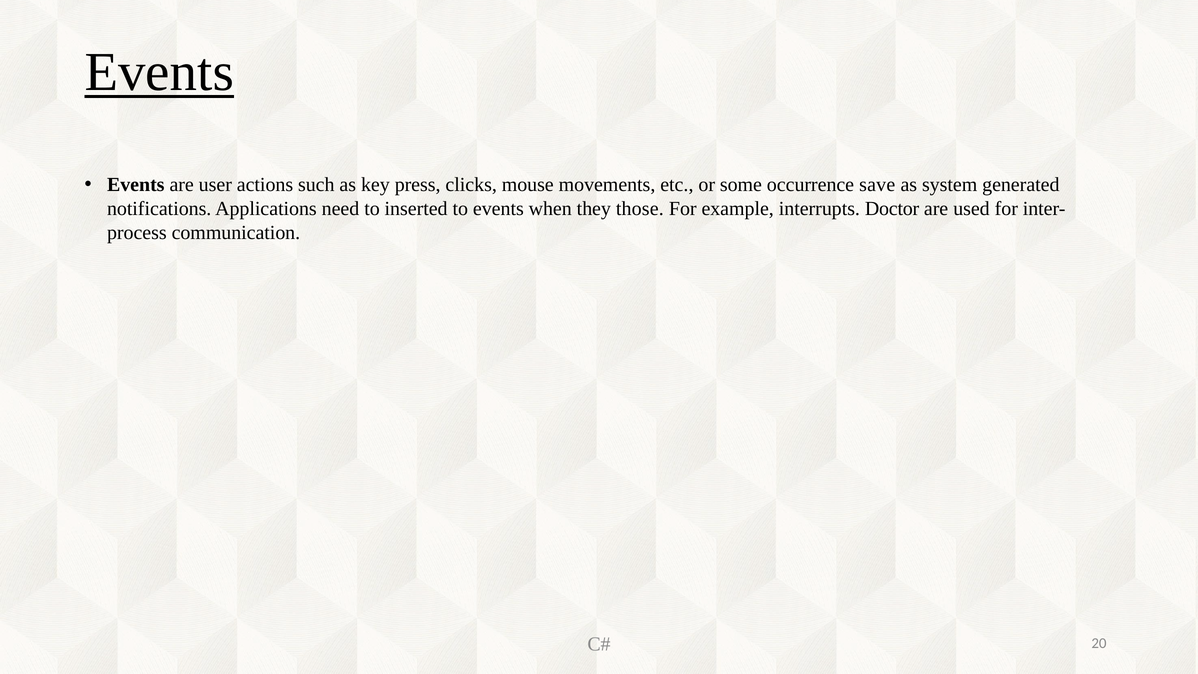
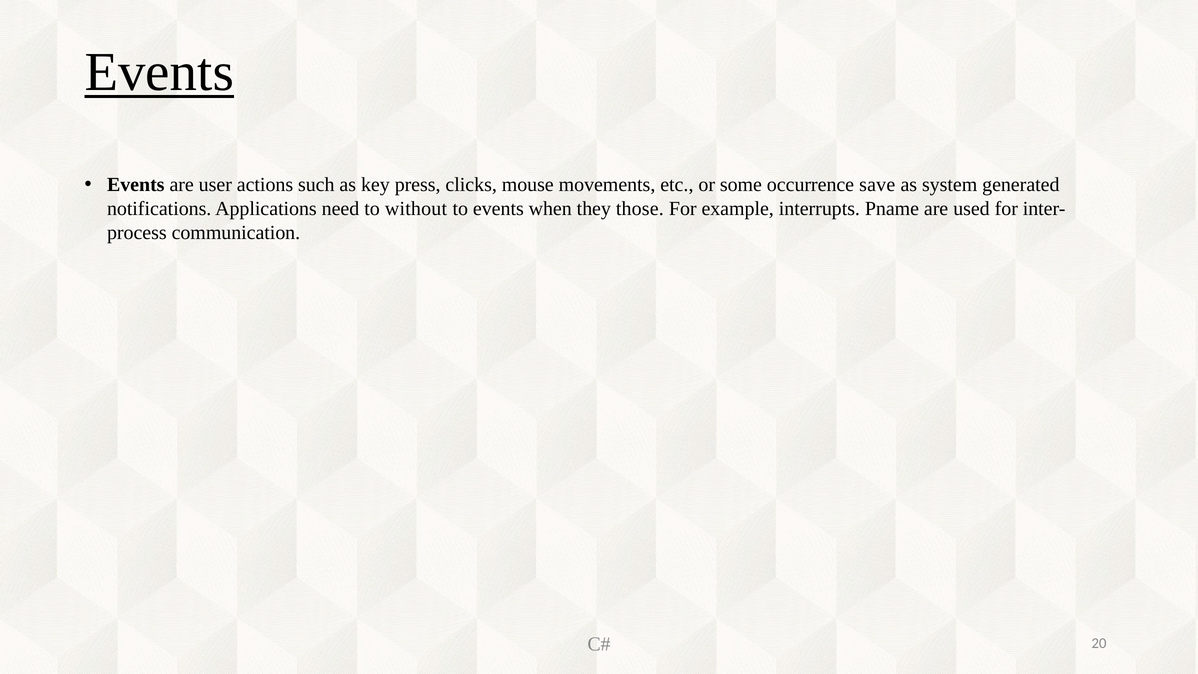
inserted: inserted -> without
Doctor: Doctor -> Pname
